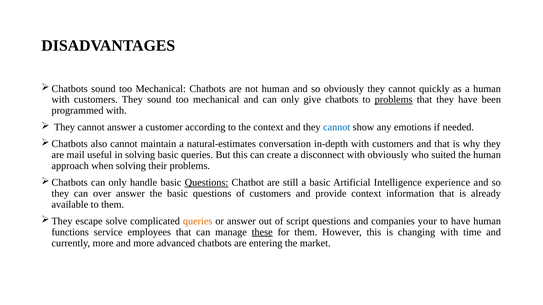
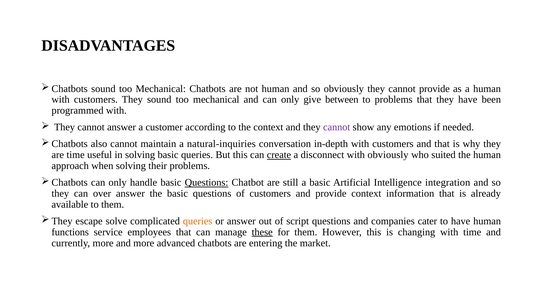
cannot quickly: quickly -> provide
give chatbots: chatbots -> between
problems at (394, 100) underline: present -> none
cannot at (337, 127) colour: blue -> purple
natural-estimates: natural-estimates -> natural-inquiries
are mail: mail -> time
create underline: none -> present
experience: experience -> integration
your: your -> cater
